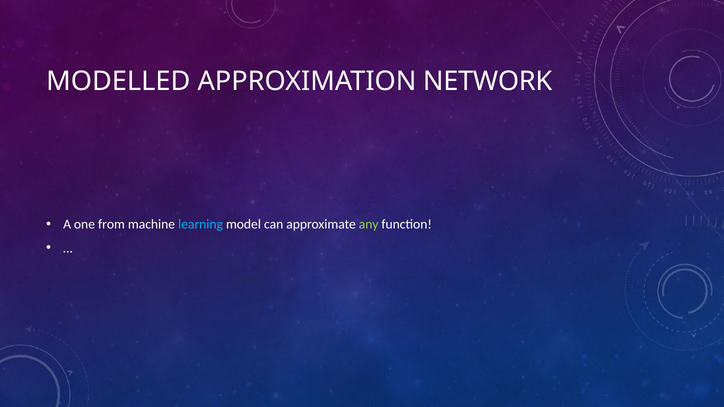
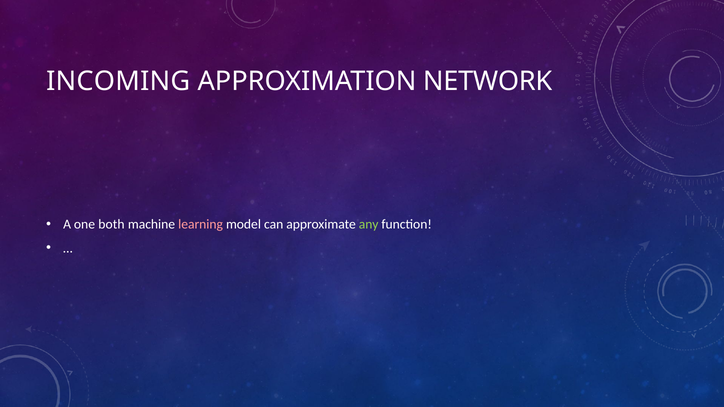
MODELLED: MODELLED -> INCOMING
from: from -> both
learning colour: light blue -> pink
